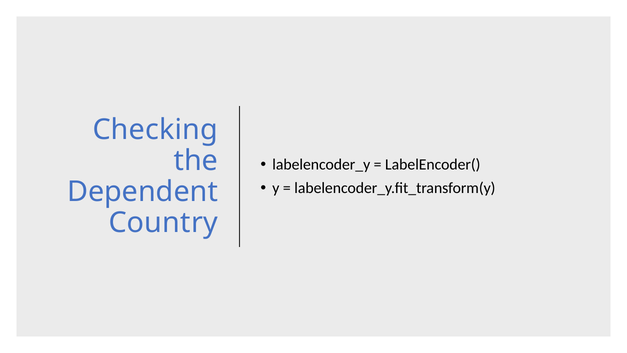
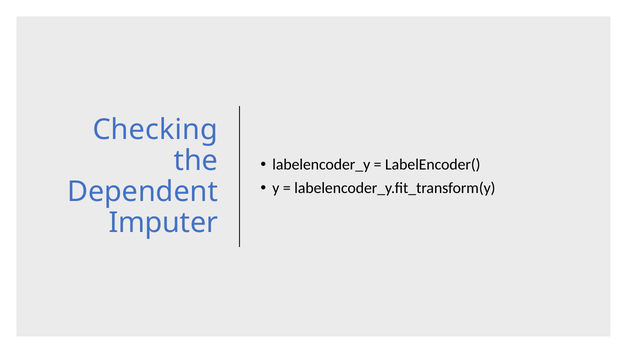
Country: Country -> Imputer
